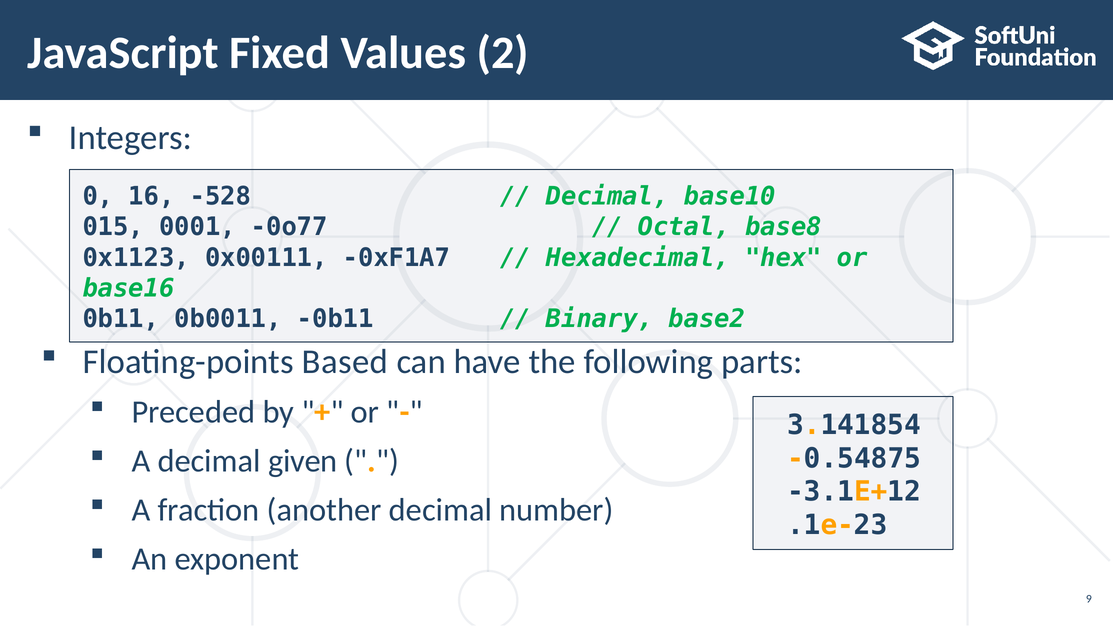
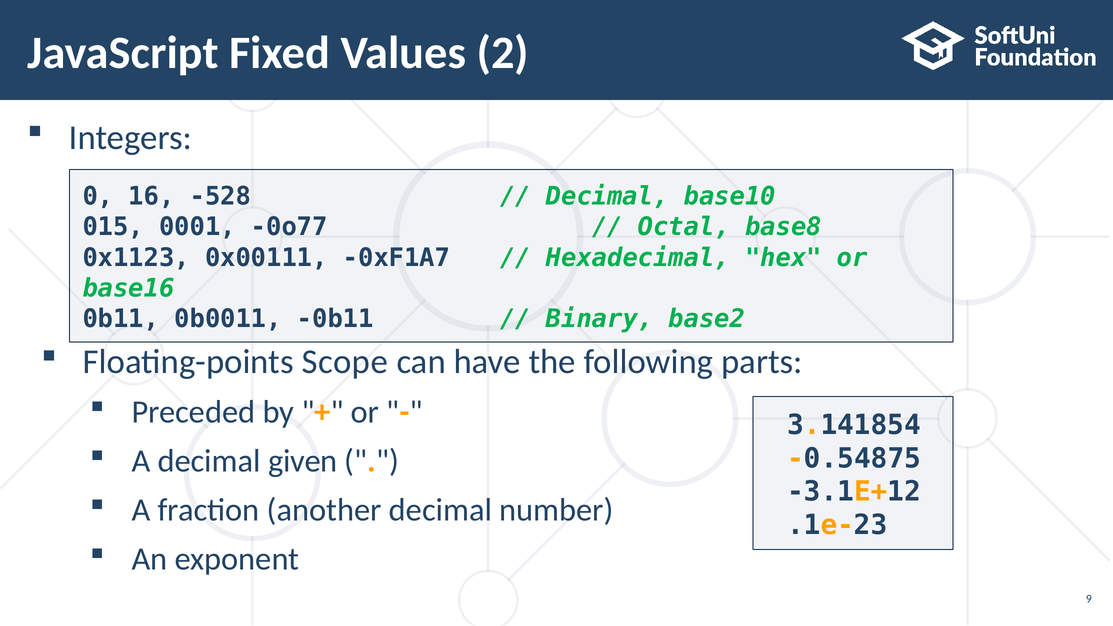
Based: Based -> Scope
